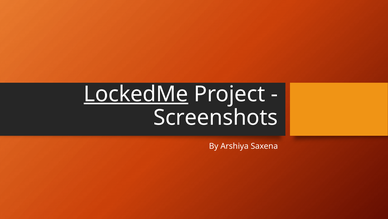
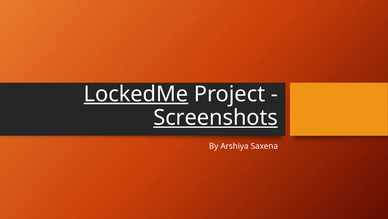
Screenshots underline: none -> present
